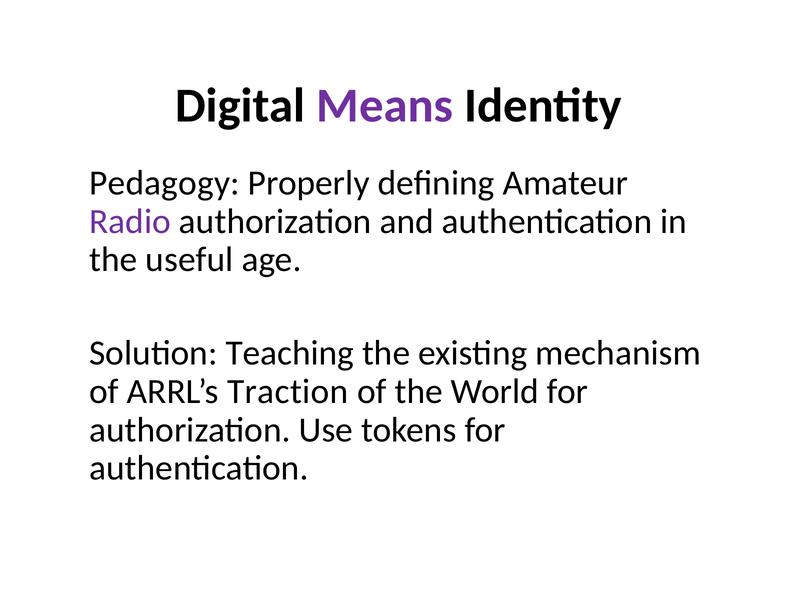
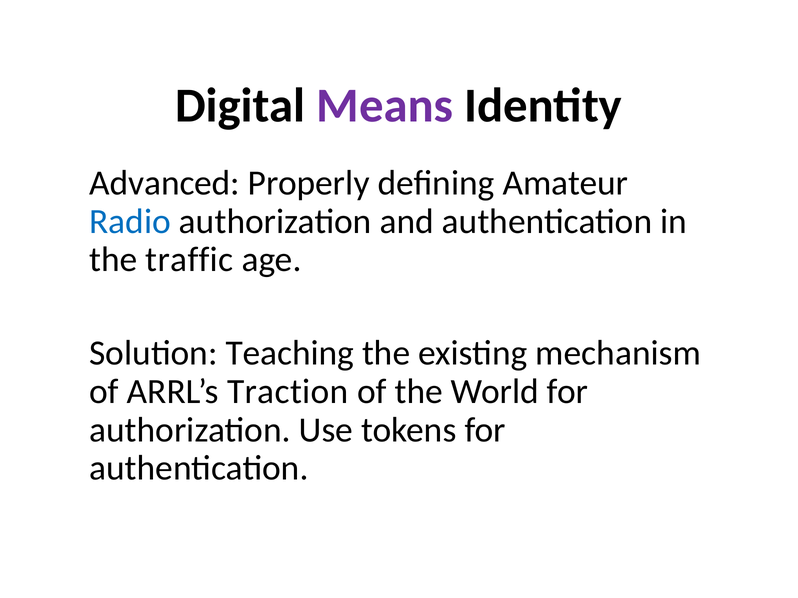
Pedagogy: Pedagogy -> Advanced
Radio colour: purple -> blue
useful: useful -> traffic
